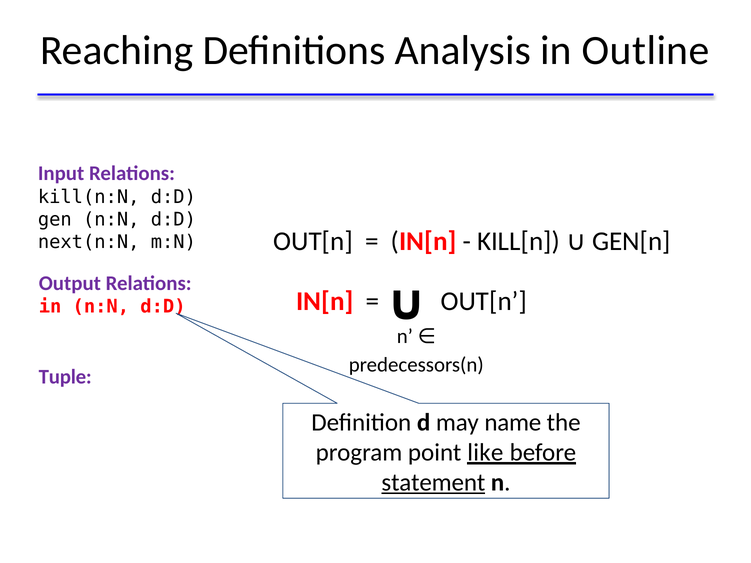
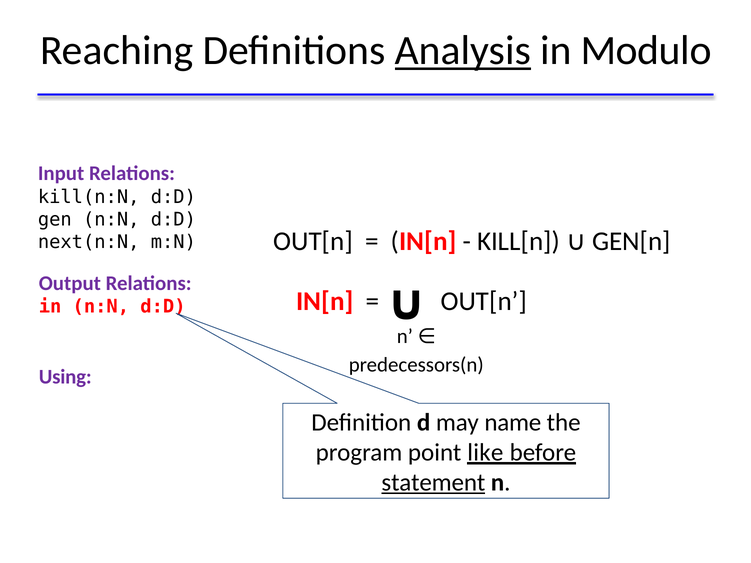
Analysis underline: none -> present
Outline: Outline -> Modulo
Tuple: Tuple -> Using
